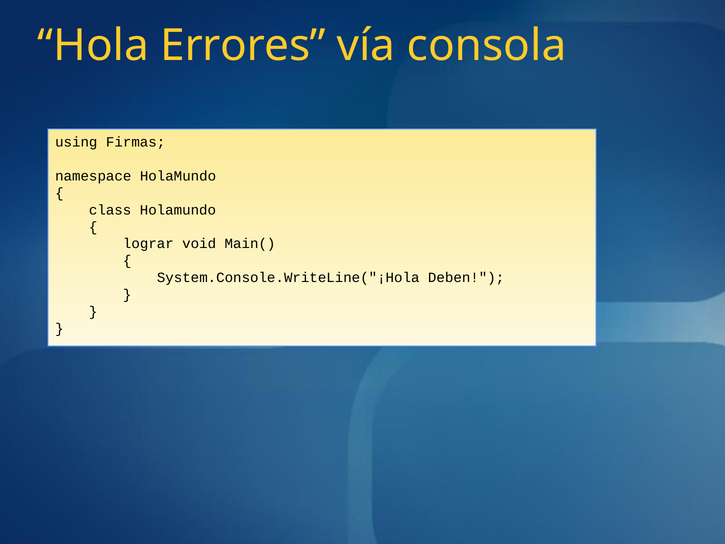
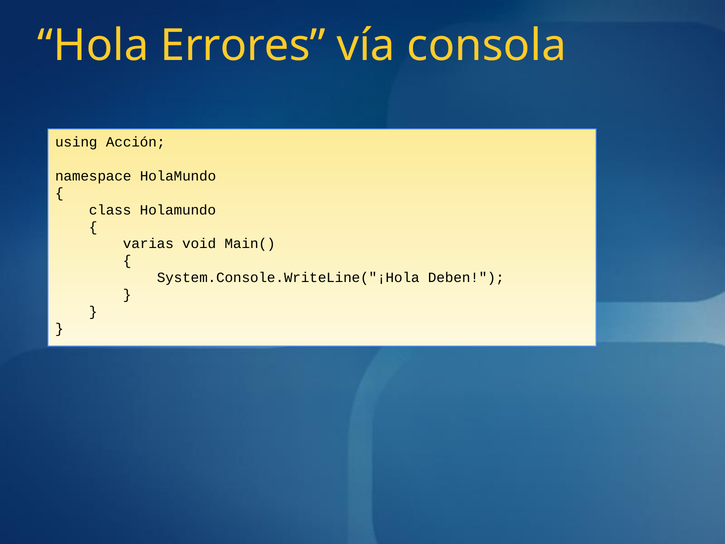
Firmas: Firmas -> Acción
lograr: lograr -> varias
